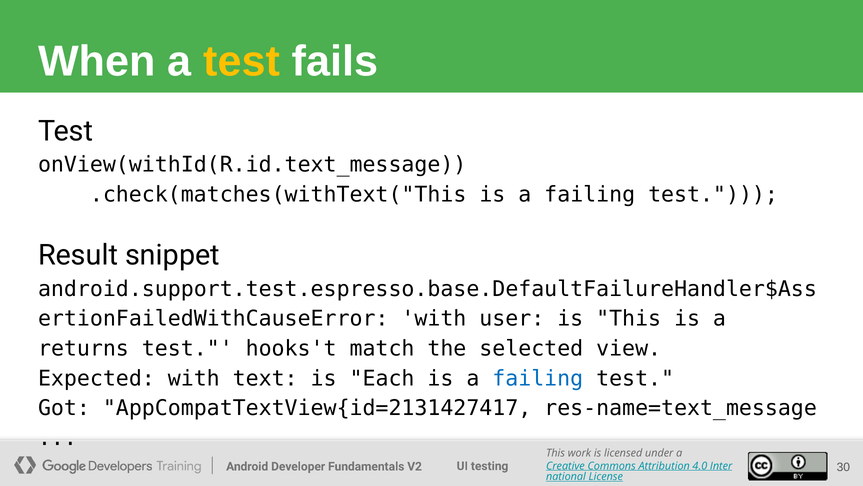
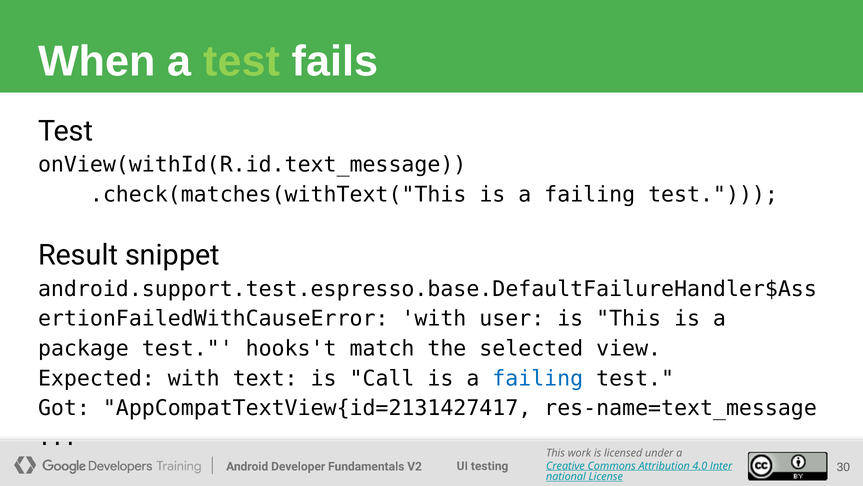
test at (242, 61) colour: yellow -> light green
returns: returns -> package
Each: Each -> Call
